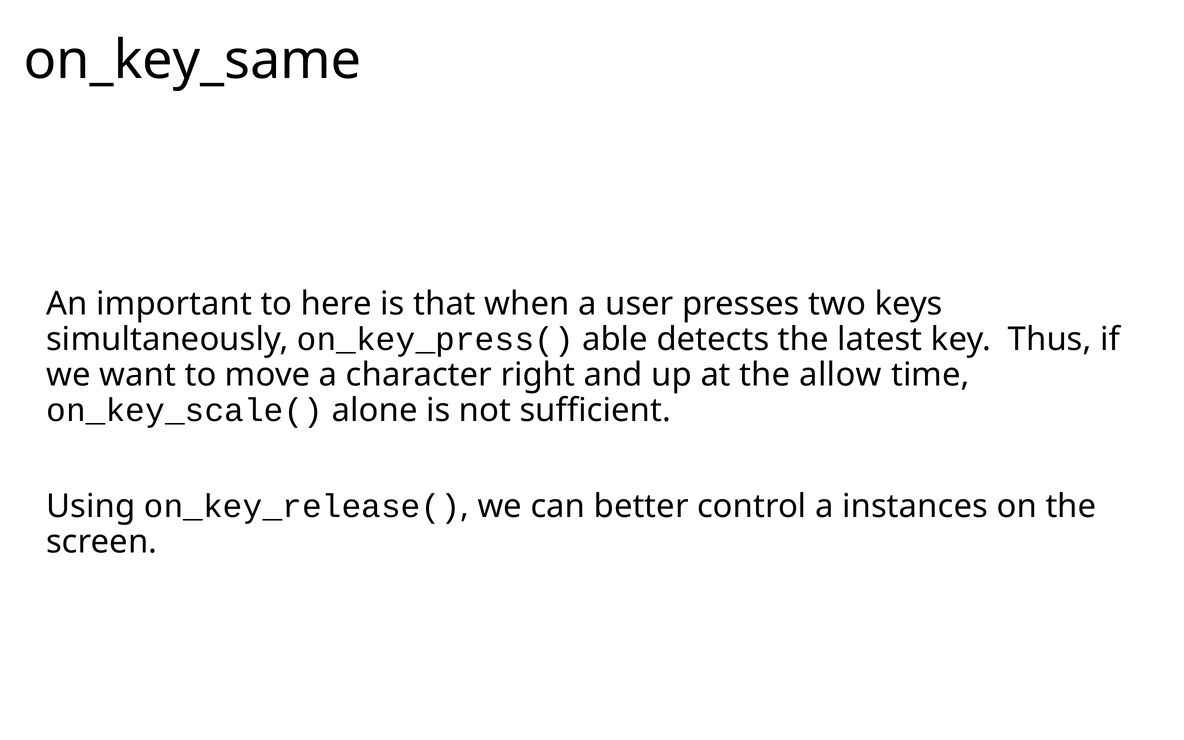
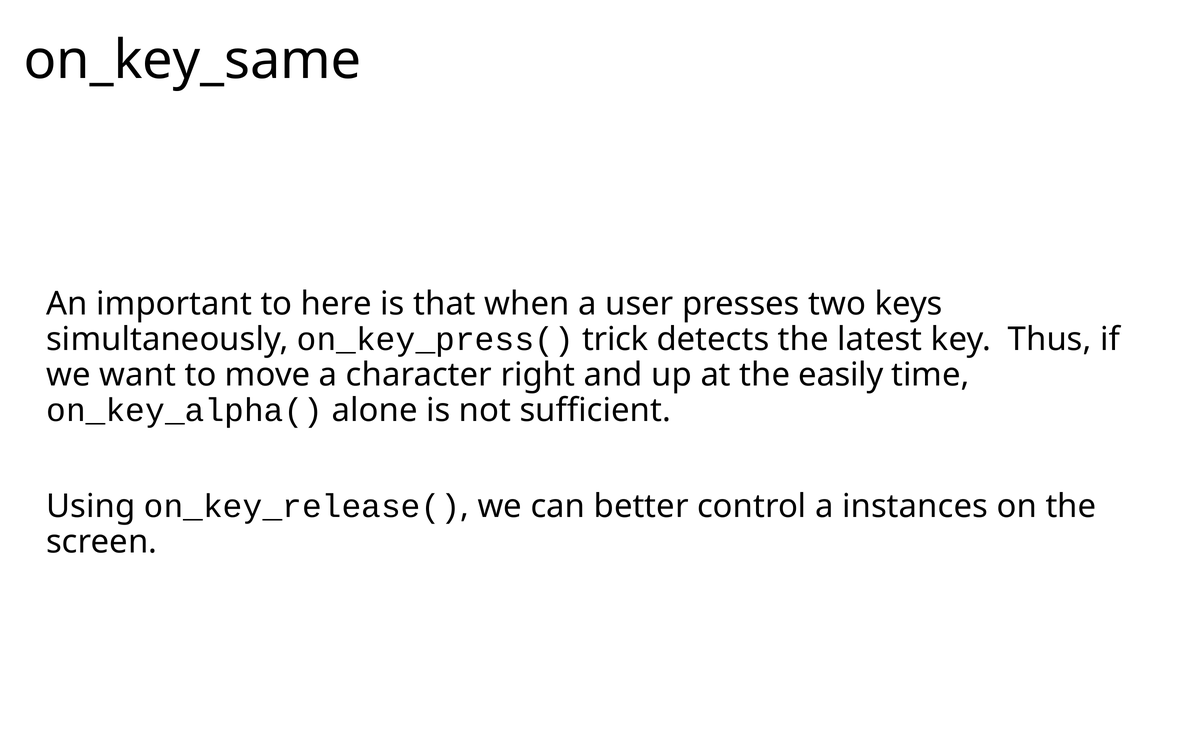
able: able -> trick
allow: allow -> easily
on_key_scale(: on_key_scale( -> on_key_alpha(
